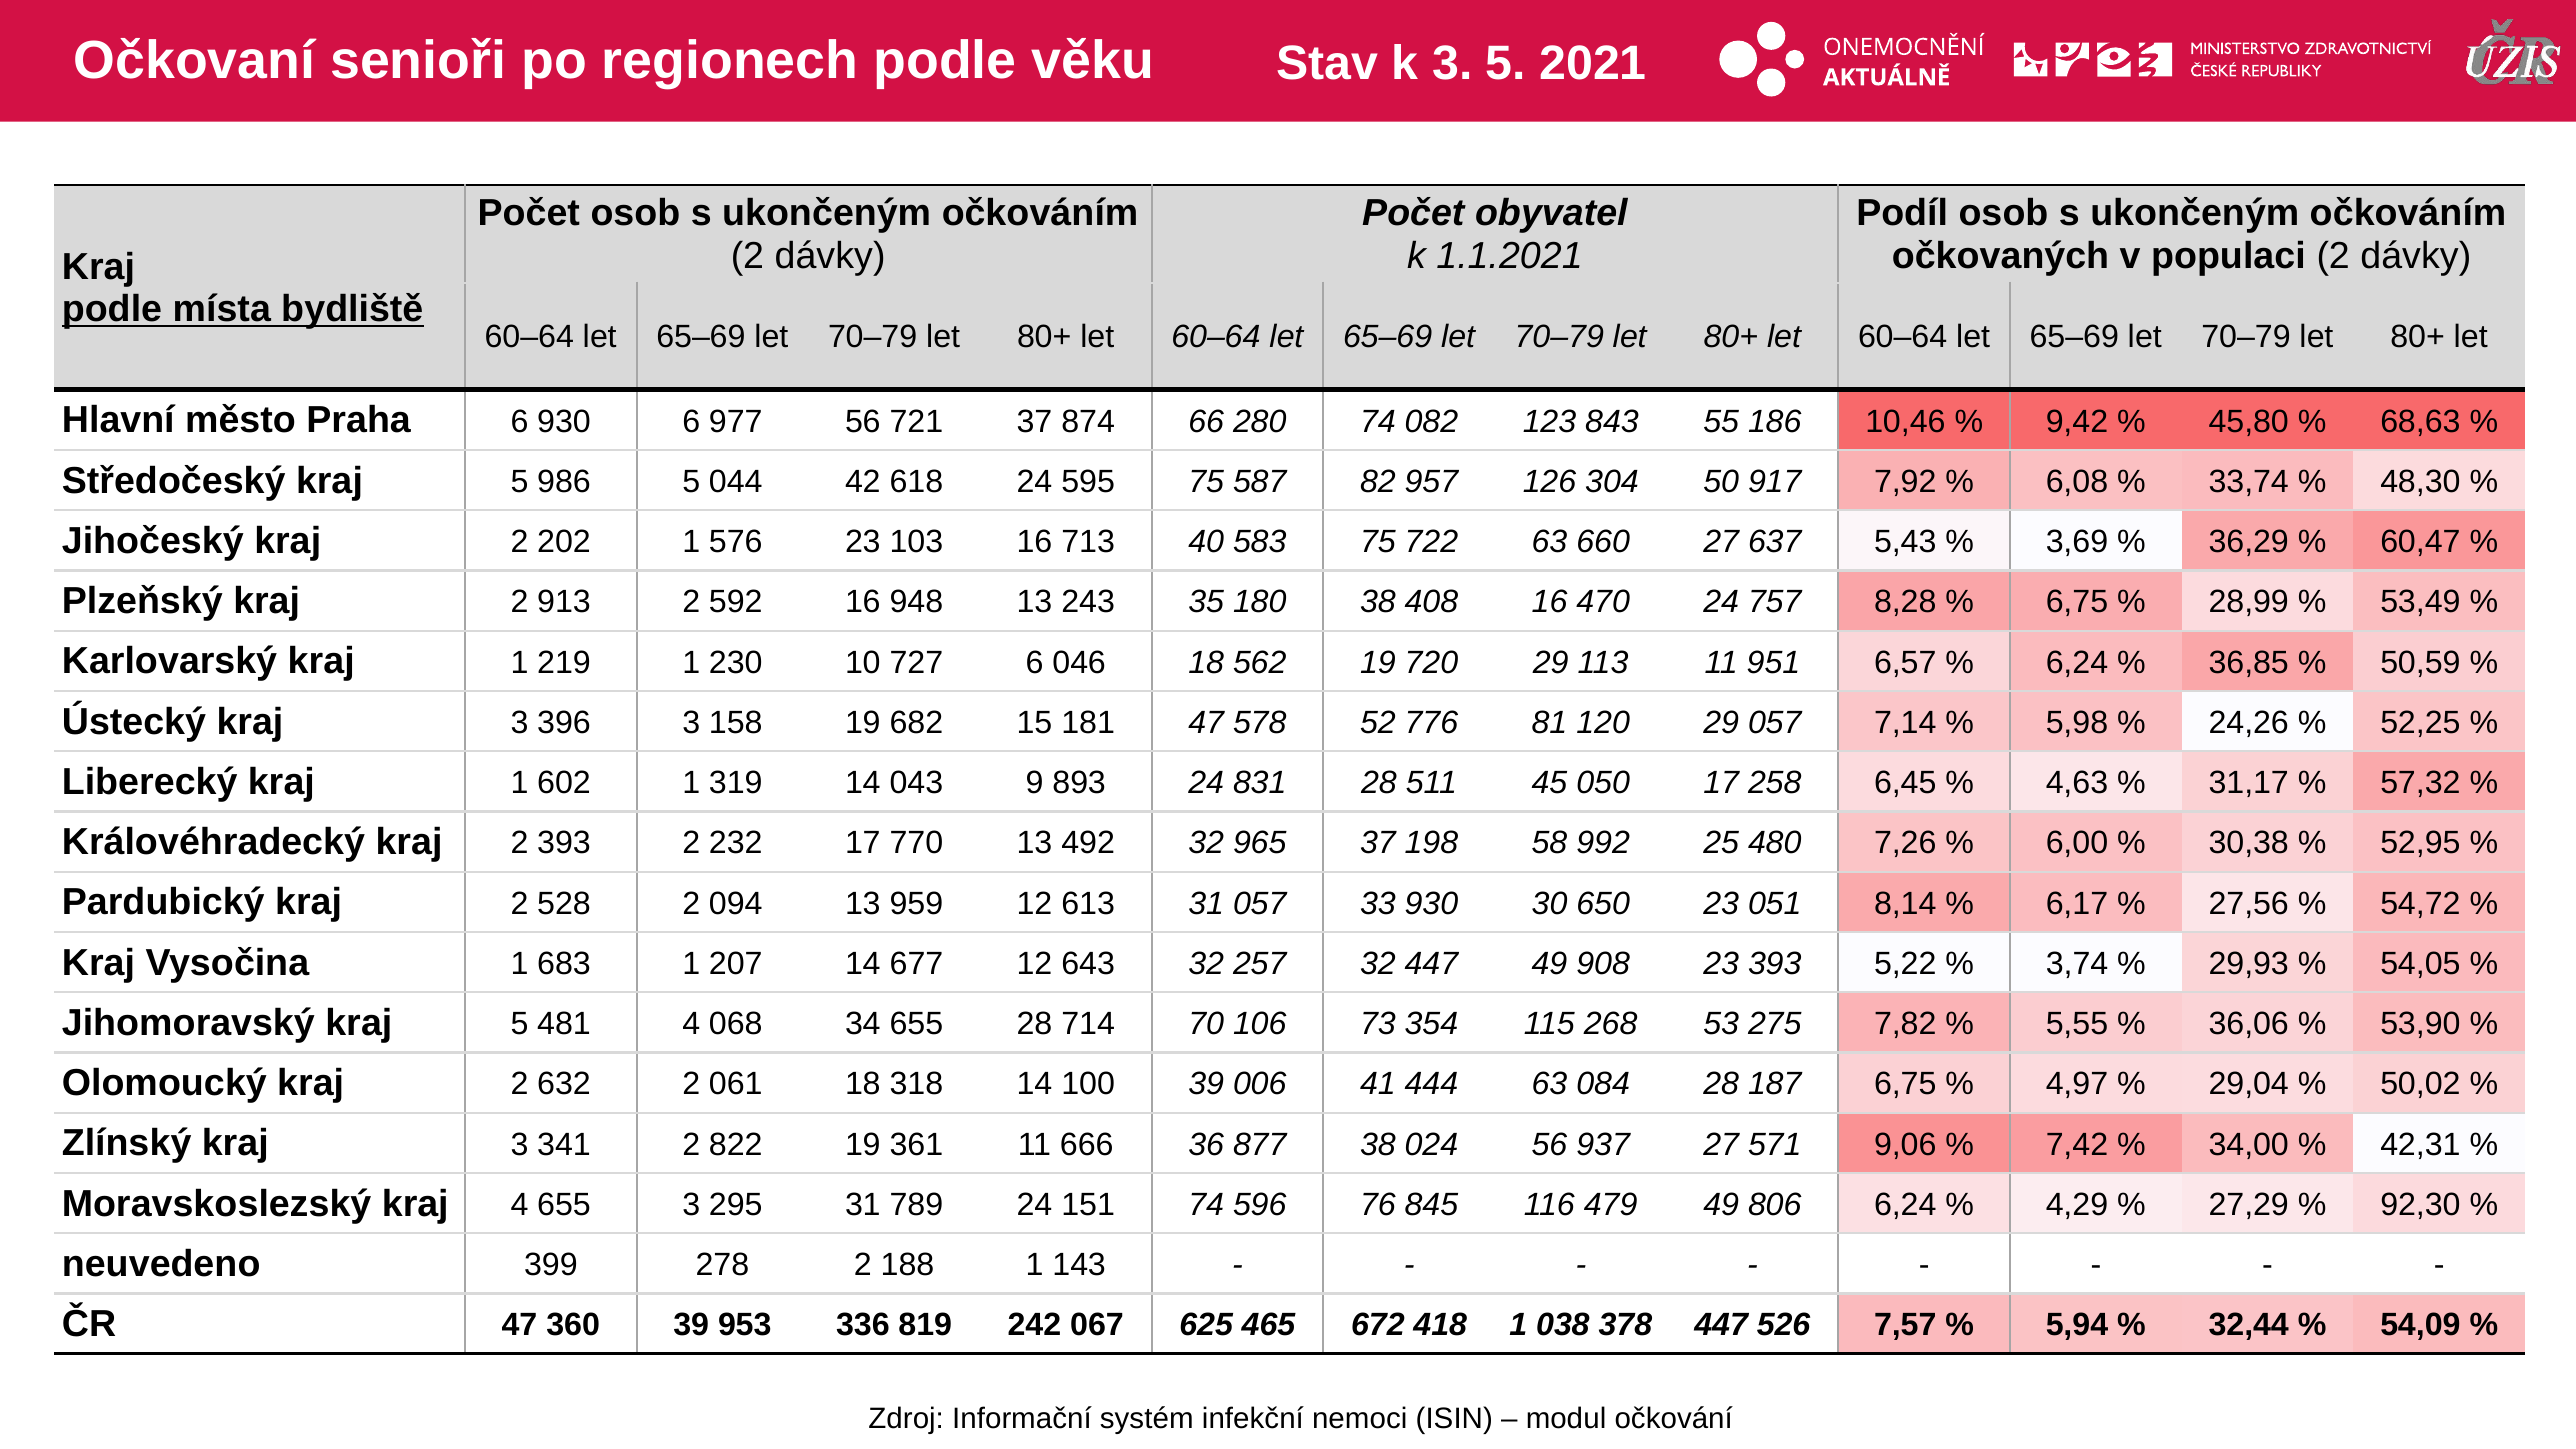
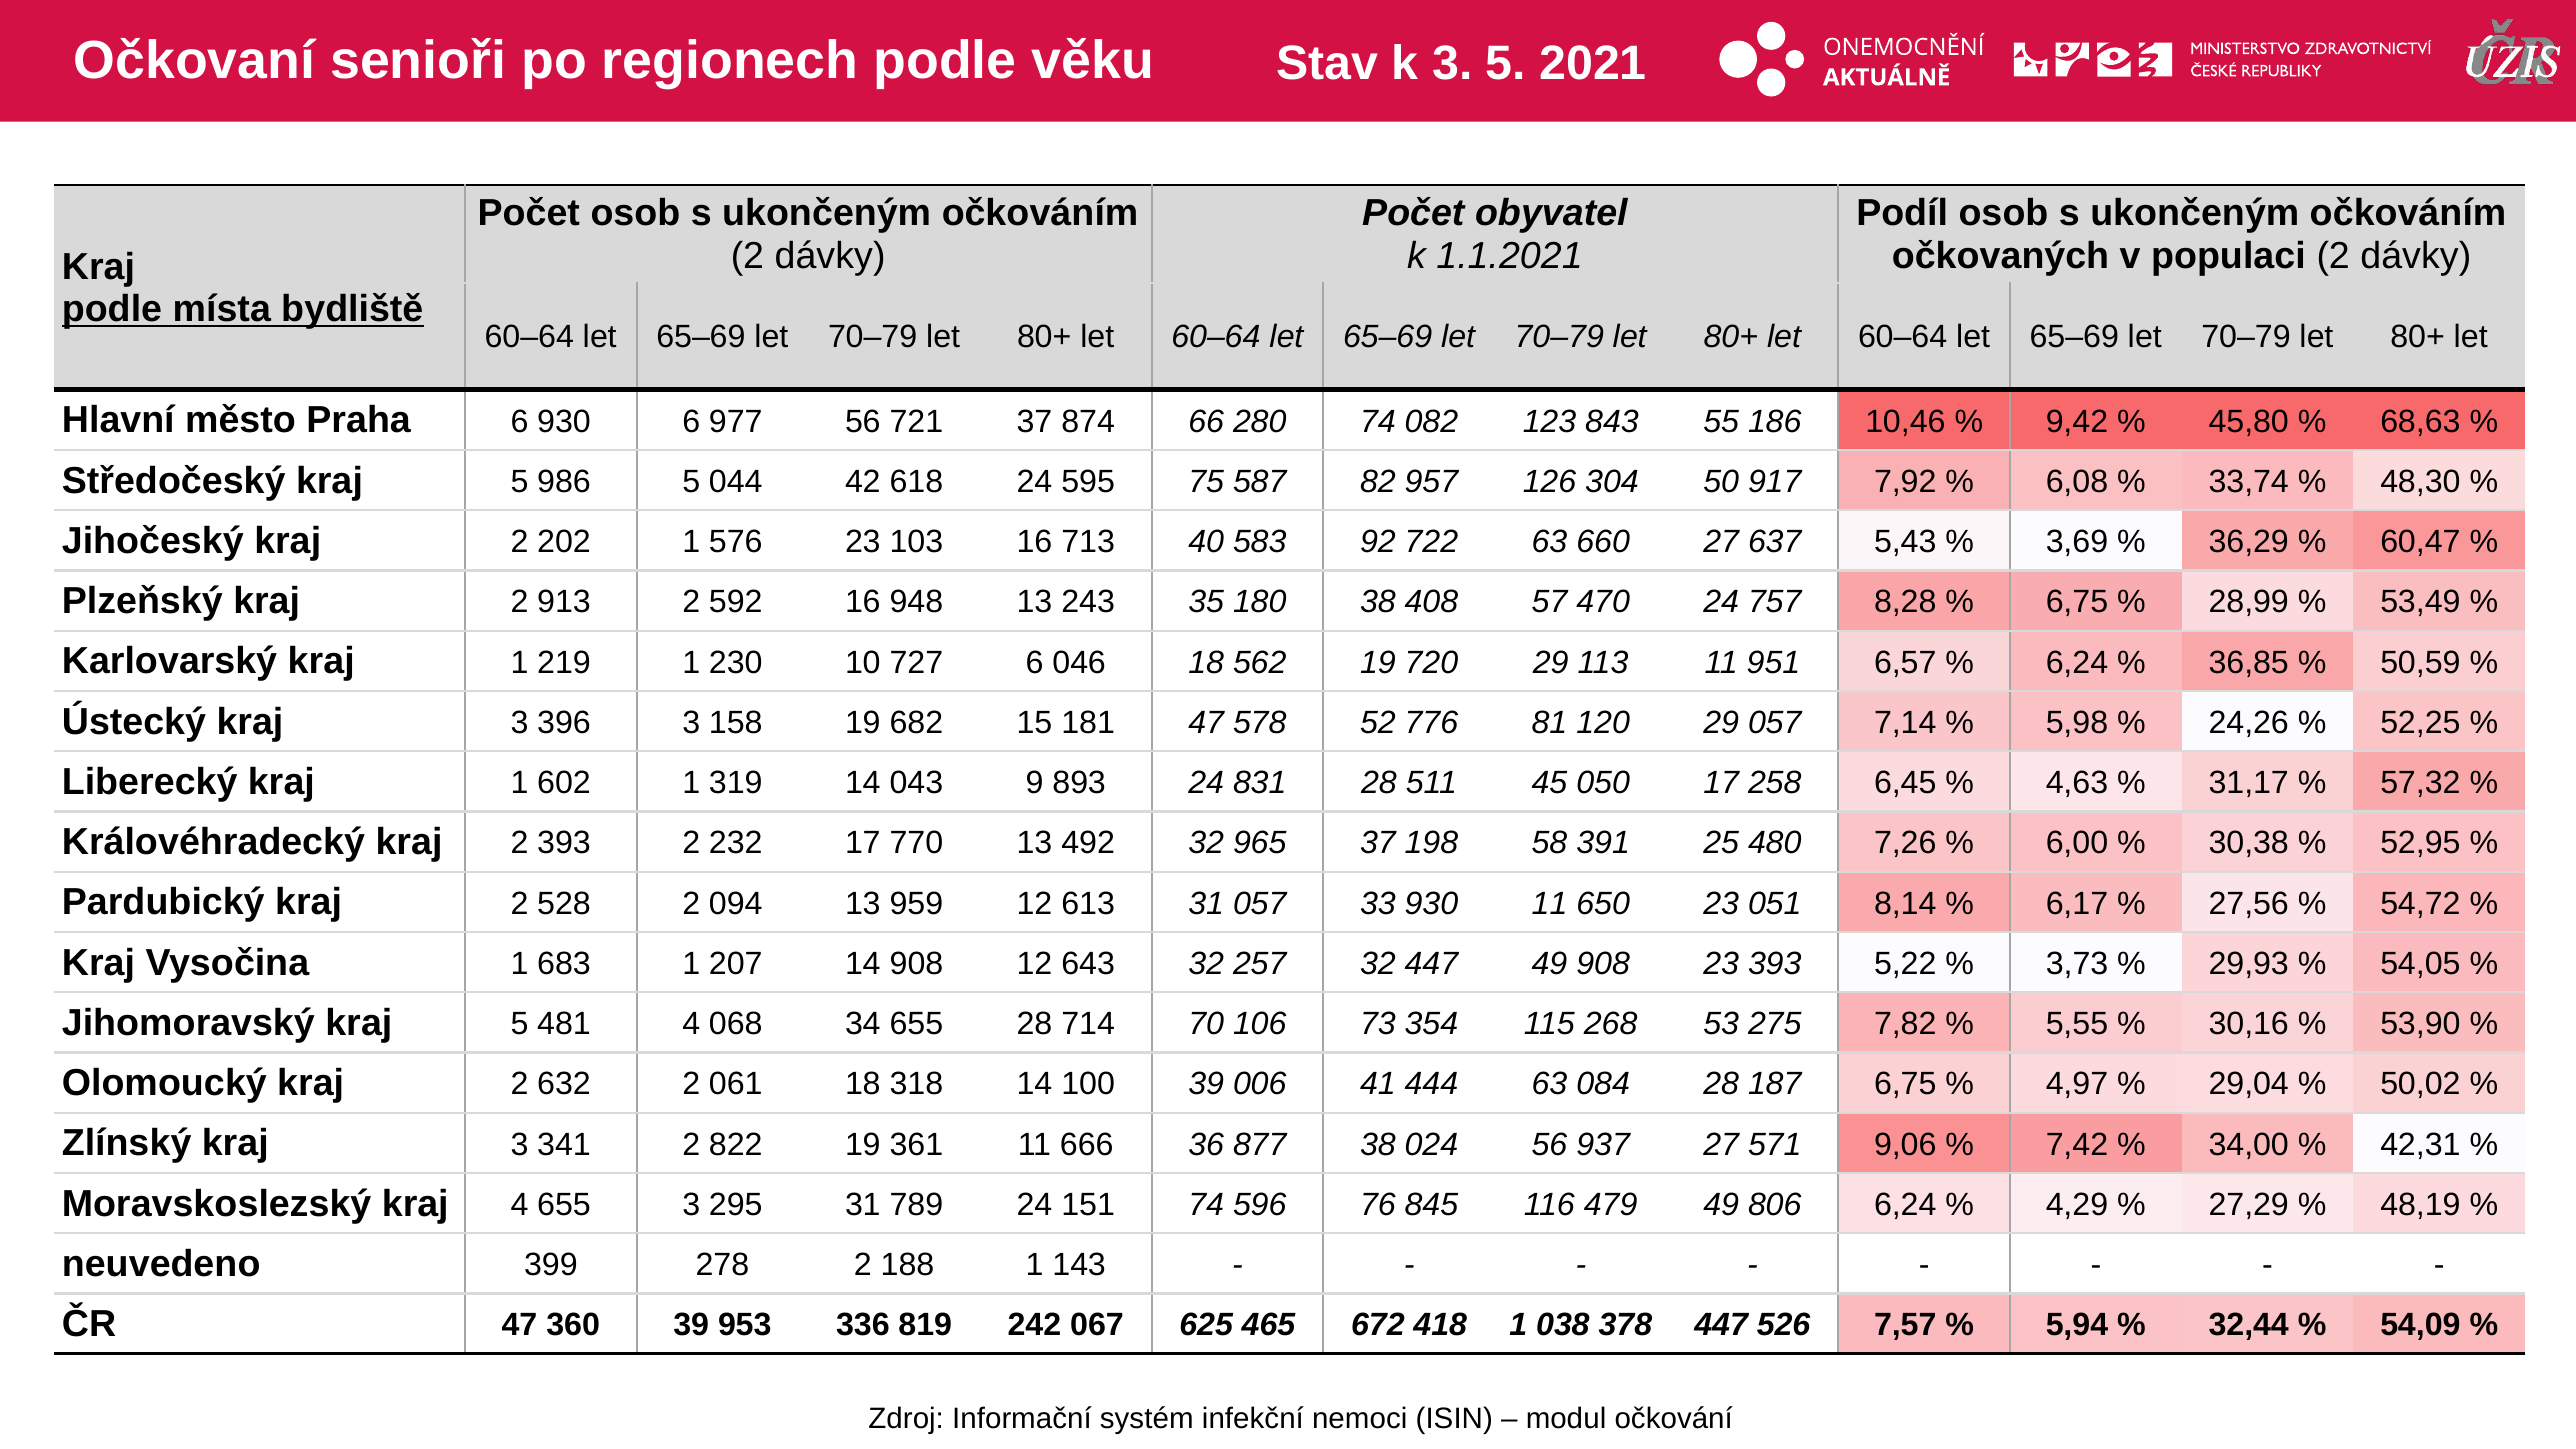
583 75: 75 -> 92
408 16: 16 -> 57
992: 992 -> 391
930 30: 30 -> 11
14 677: 677 -> 908
3,74: 3,74 -> 3,73
36,06: 36,06 -> 30,16
92,30: 92,30 -> 48,19
